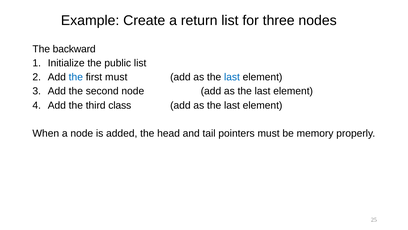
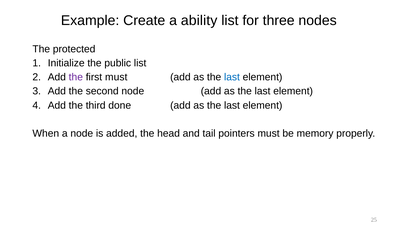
return: return -> ability
backward: backward -> protected
the at (76, 77) colour: blue -> purple
class: class -> done
